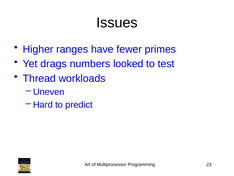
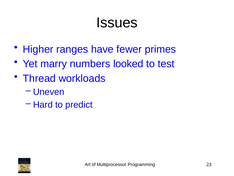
drags: drags -> marry
